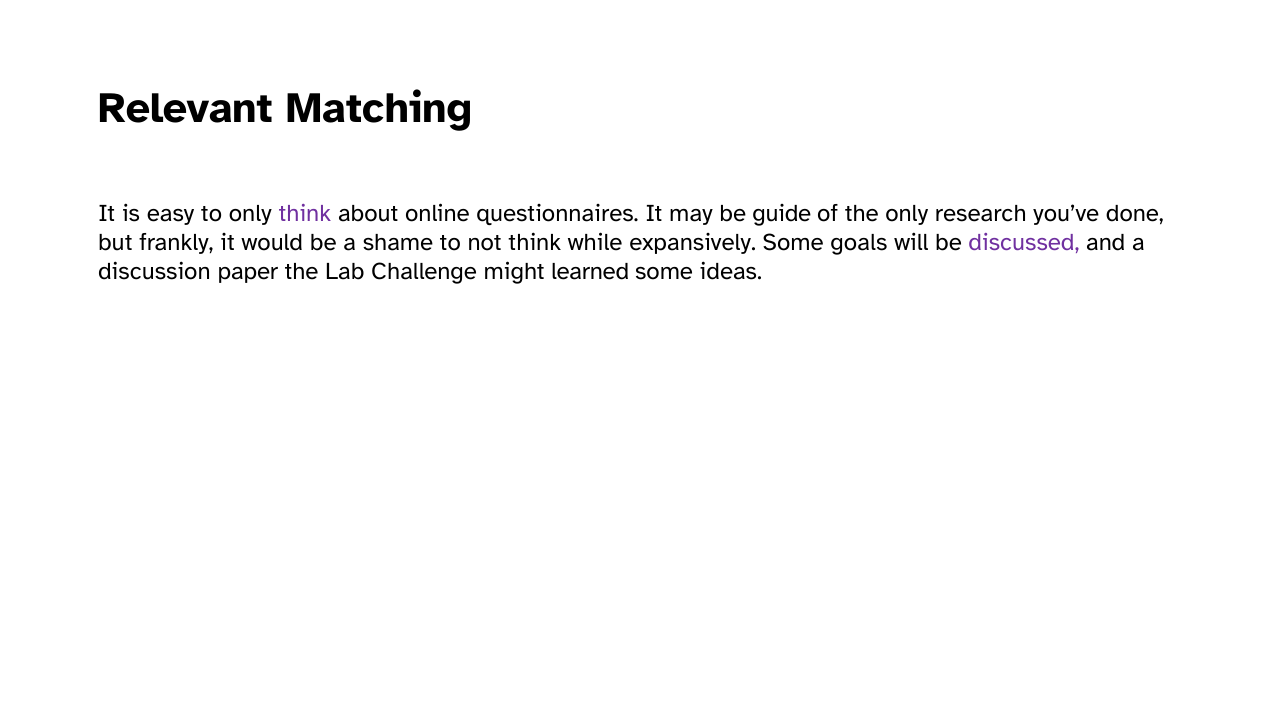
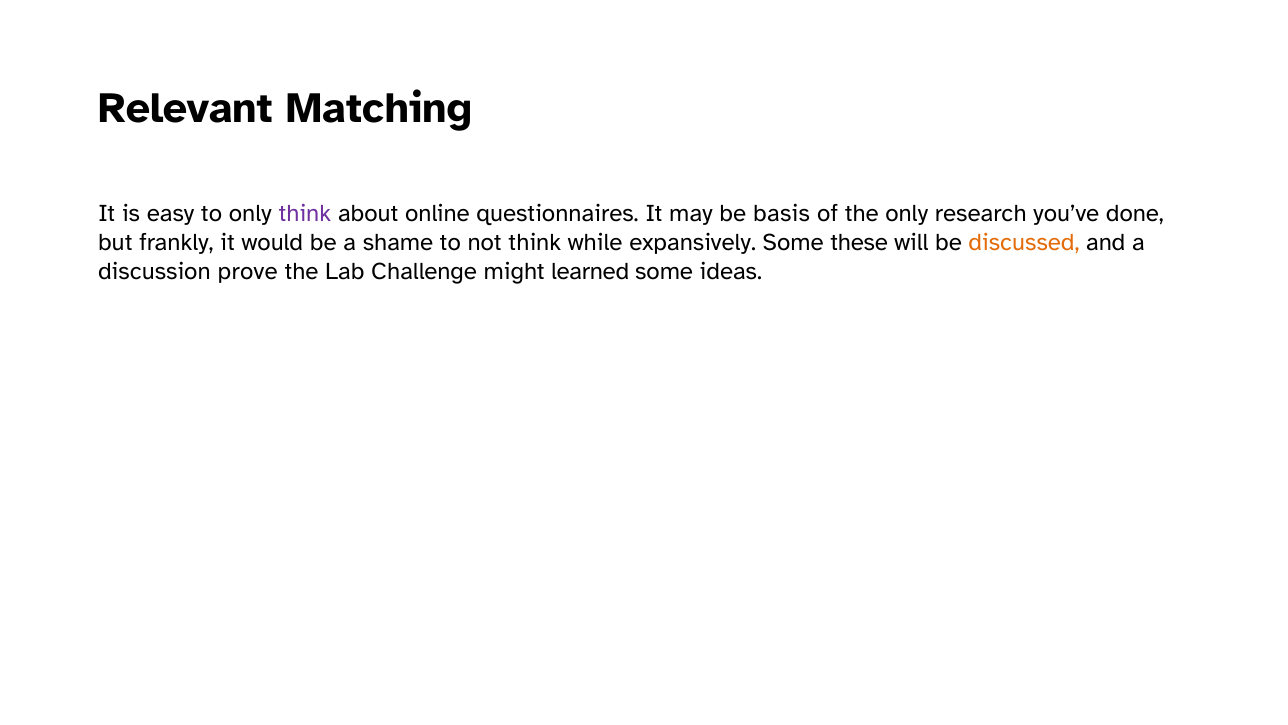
guide: guide -> basis
goals: goals -> these
discussed colour: purple -> orange
paper: paper -> prove
